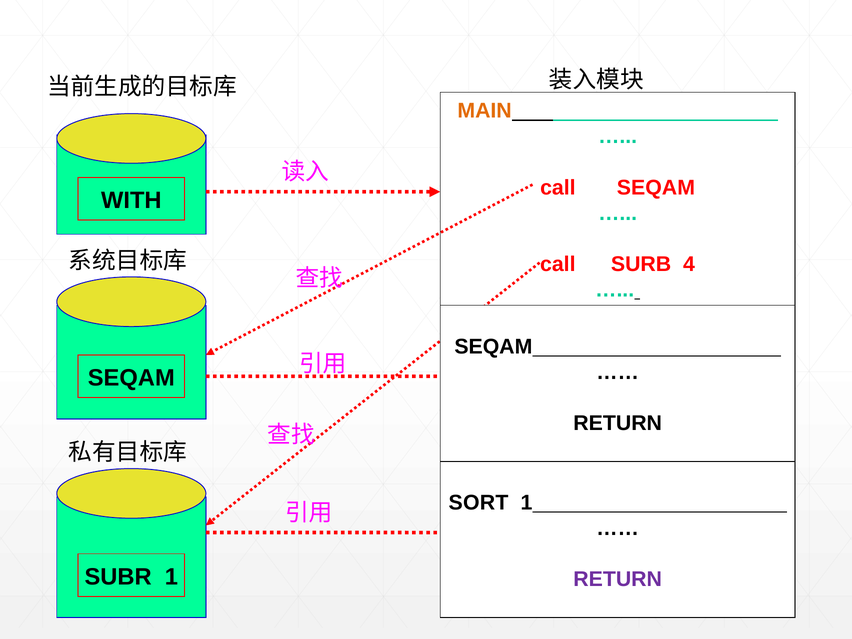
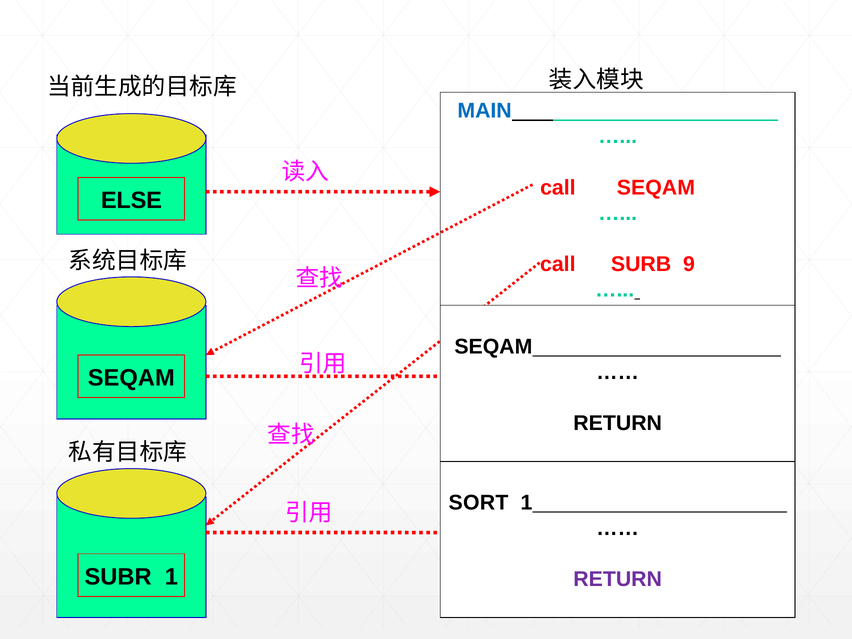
MAIN colour: orange -> blue
WITH: WITH -> ELSE
4: 4 -> 9
